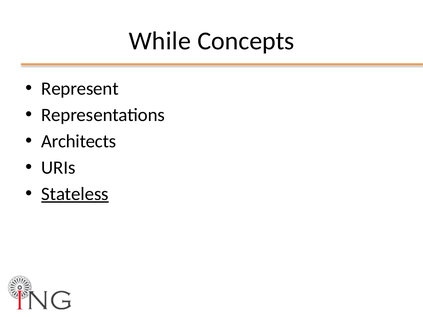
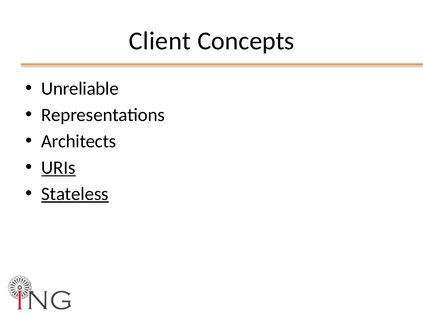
While: While -> Client
Represent: Represent -> Unreliable
URIs underline: none -> present
